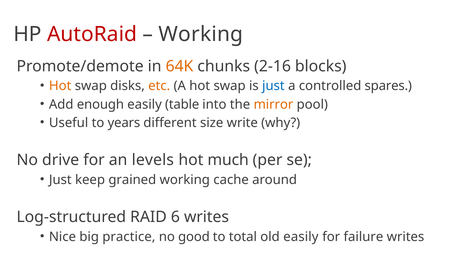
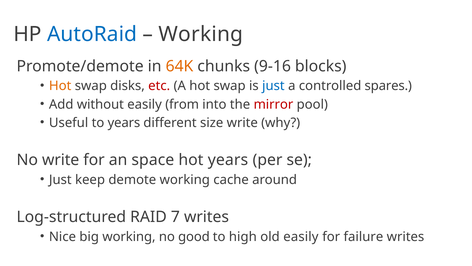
AutoRaid colour: red -> blue
2-16: 2-16 -> 9-16
etc colour: orange -> red
enough: enough -> without
table: table -> from
mirror colour: orange -> red
No drive: drive -> write
levels: levels -> space
hot much: much -> years
grained: grained -> demote
6: 6 -> 7
big practice: practice -> working
total: total -> high
